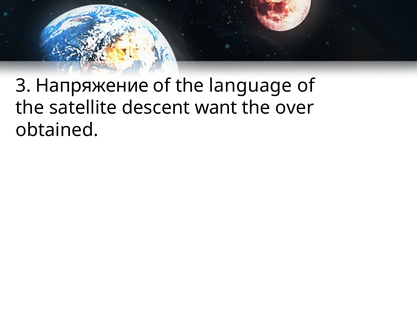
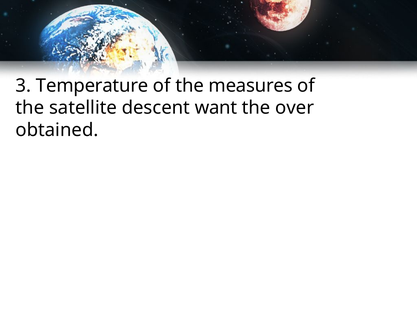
Напряжение: Напряжение -> Temperature
language: language -> measures
